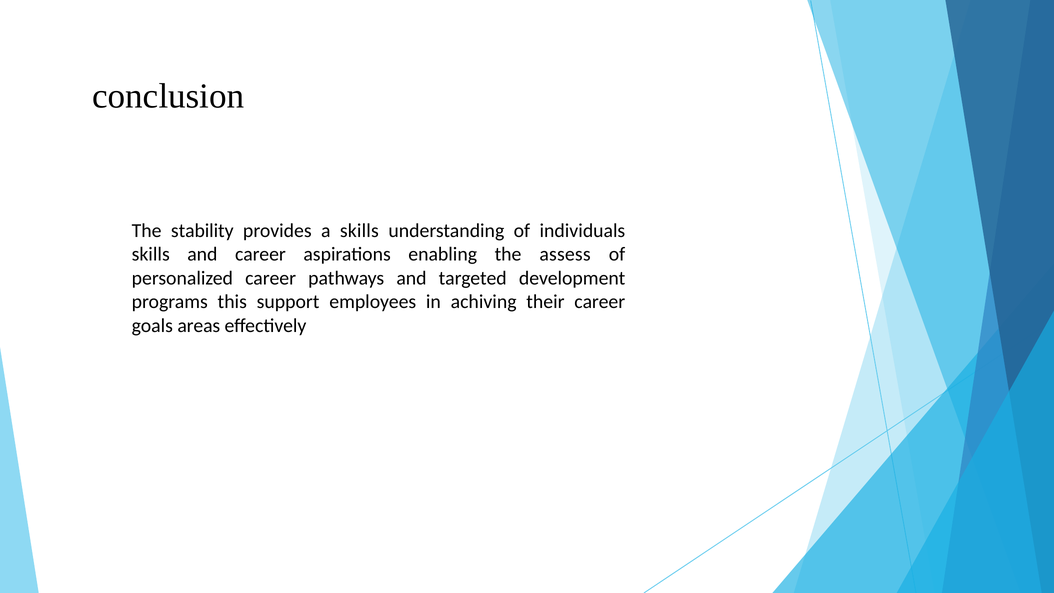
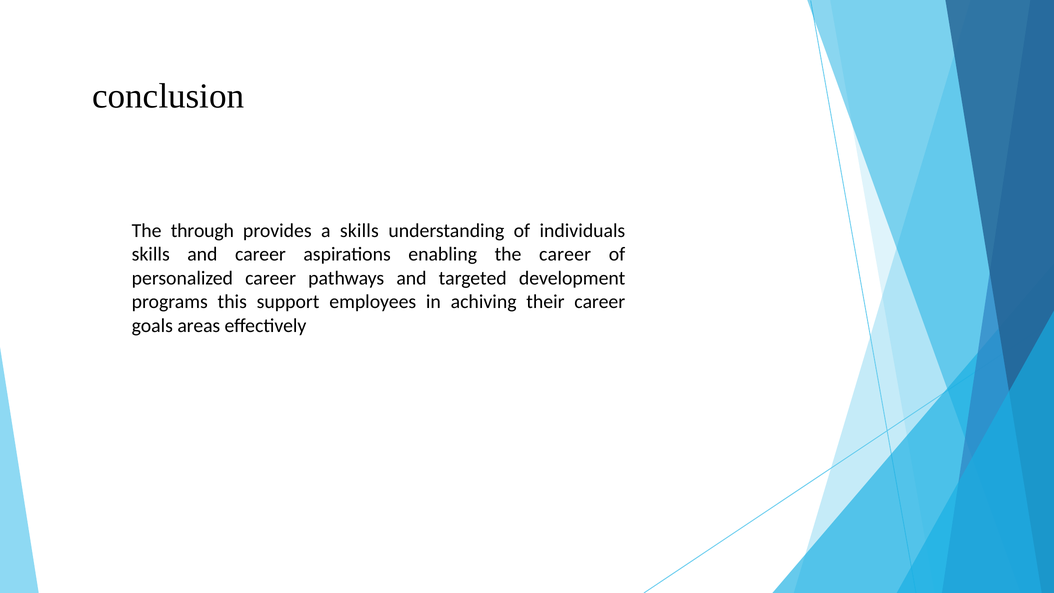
stability: stability -> through
the assess: assess -> career
